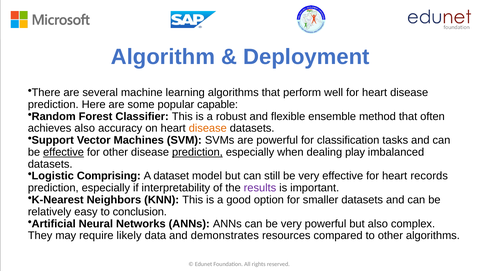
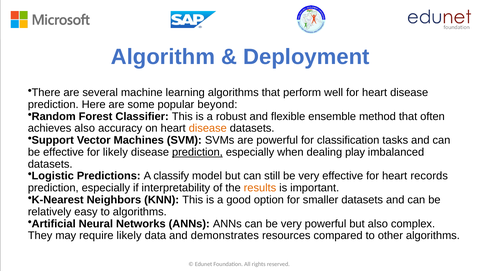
capable: capable -> beyond
effective at (64, 152) underline: present -> none
for other: other -> likely
Comprising: Comprising -> Predictions
dataset: dataset -> classify
results colour: purple -> orange
to conclusion: conclusion -> algorithms
